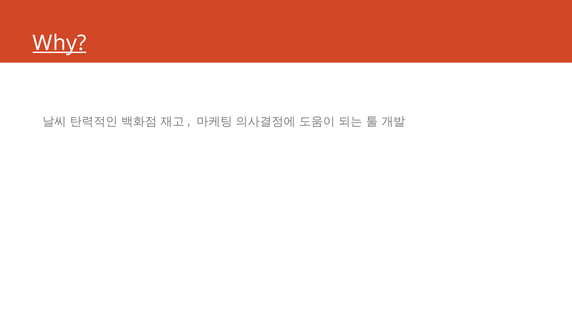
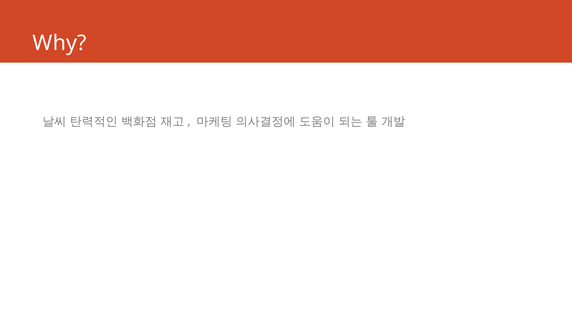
Why underline: present -> none
